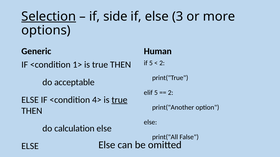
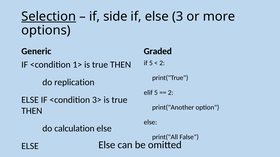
Human: Human -> Graded
acceptable: acceptable -> replication
4>: 4> -> 3>
true at (119, 100) underline: present -> none
